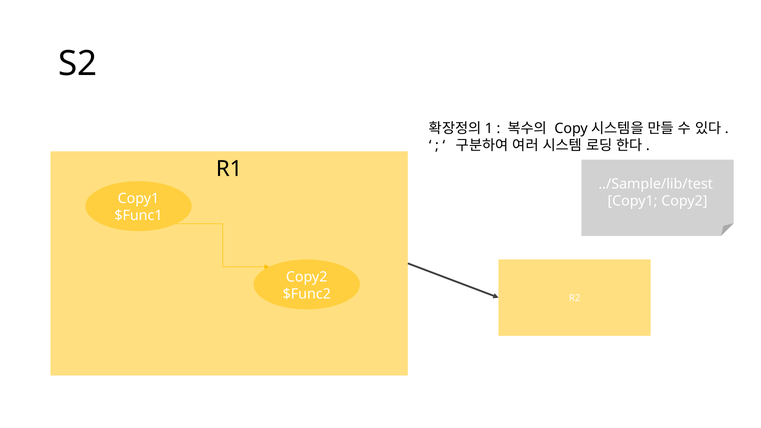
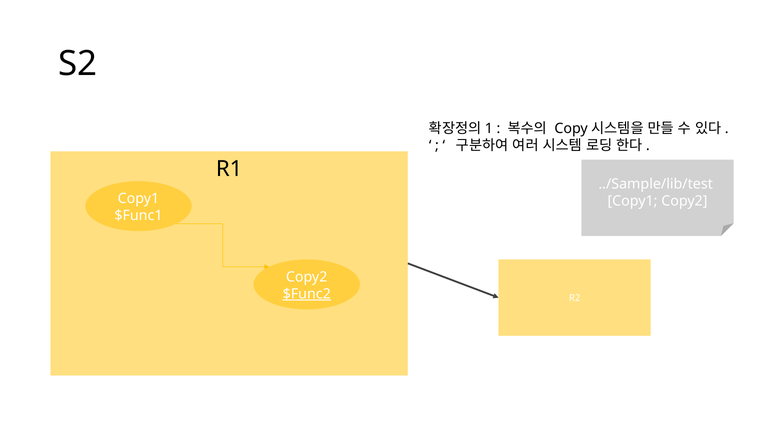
$Func2 underline: none -> present
